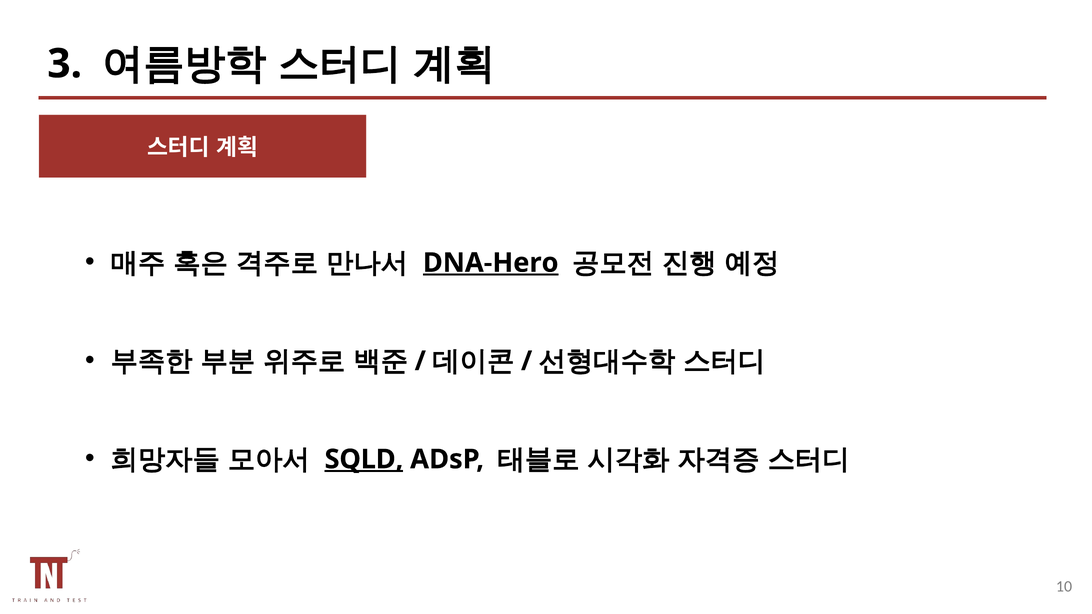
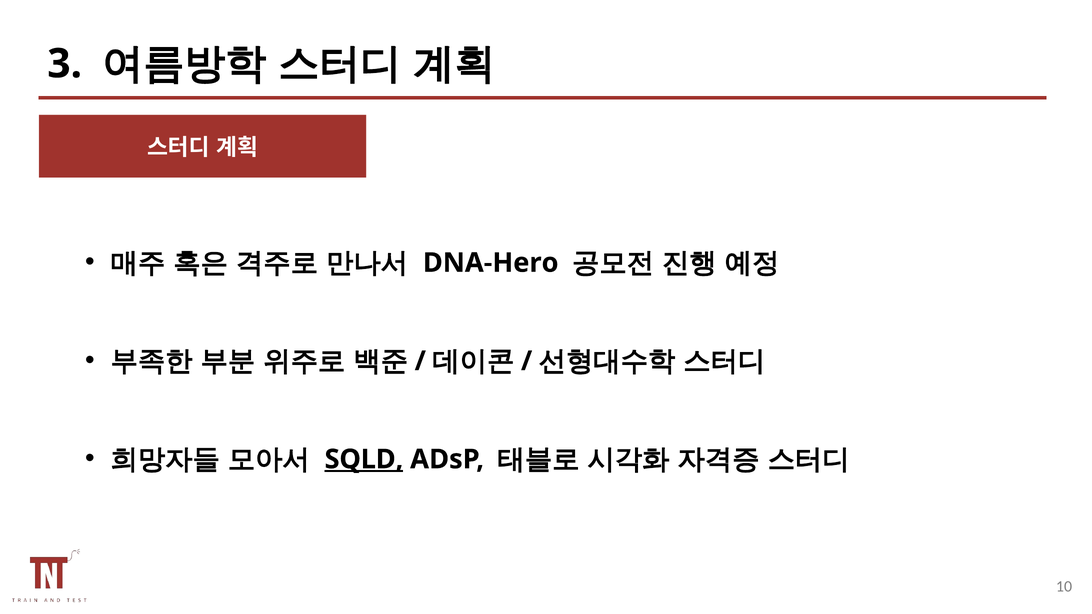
DNA-Hero underline: present -> none
